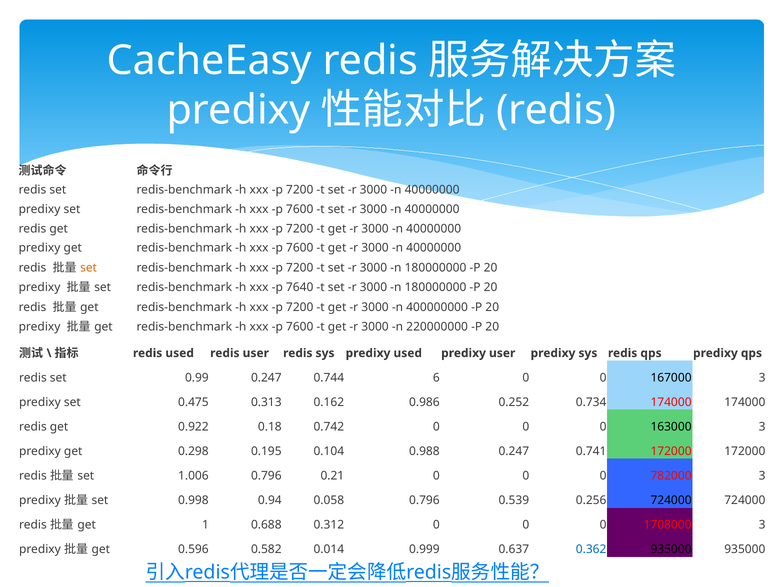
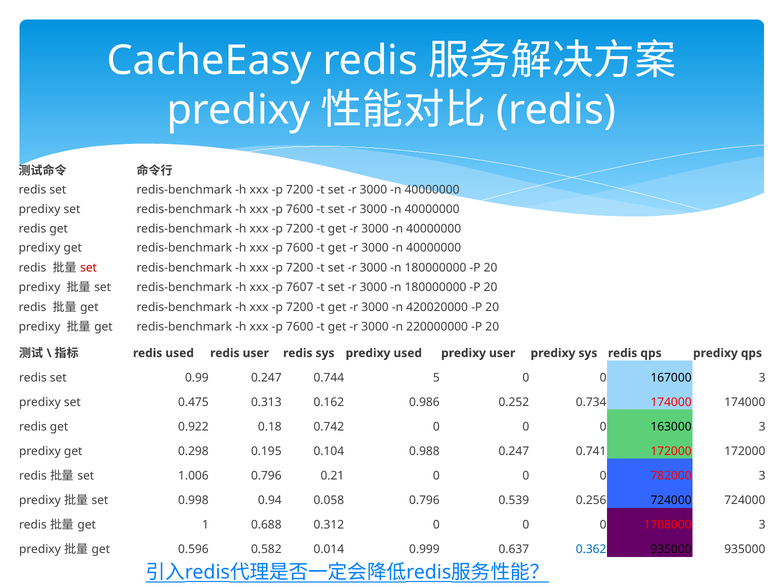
set at (89, 268) colour: orange -> red
7640: 7640 -> 7607
400000000: 400000000 -> 420020000
6: 6 -> 5
